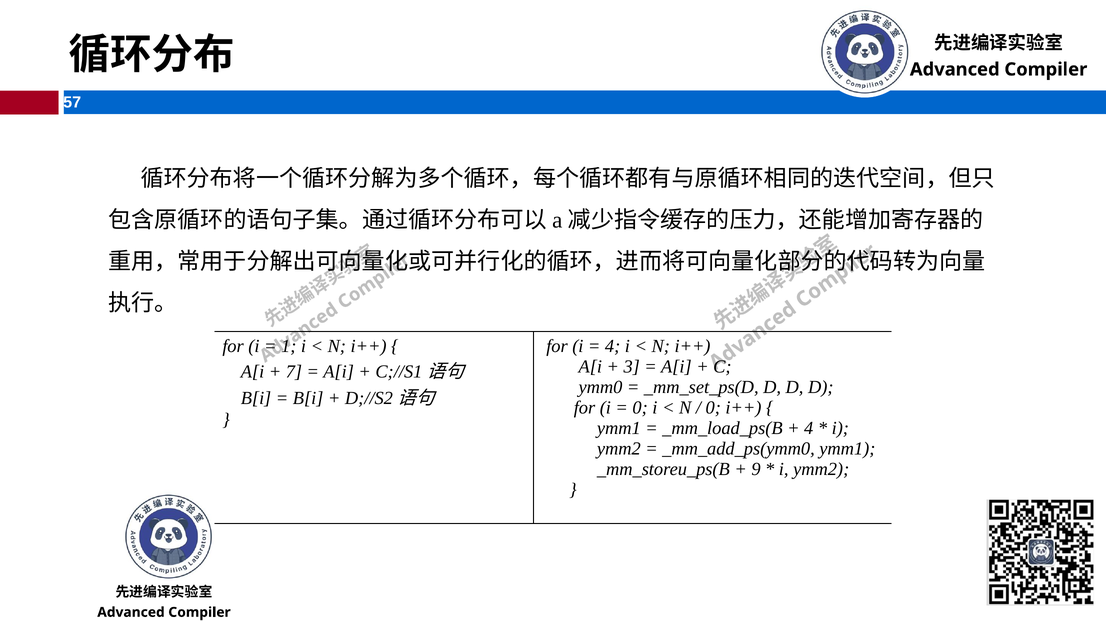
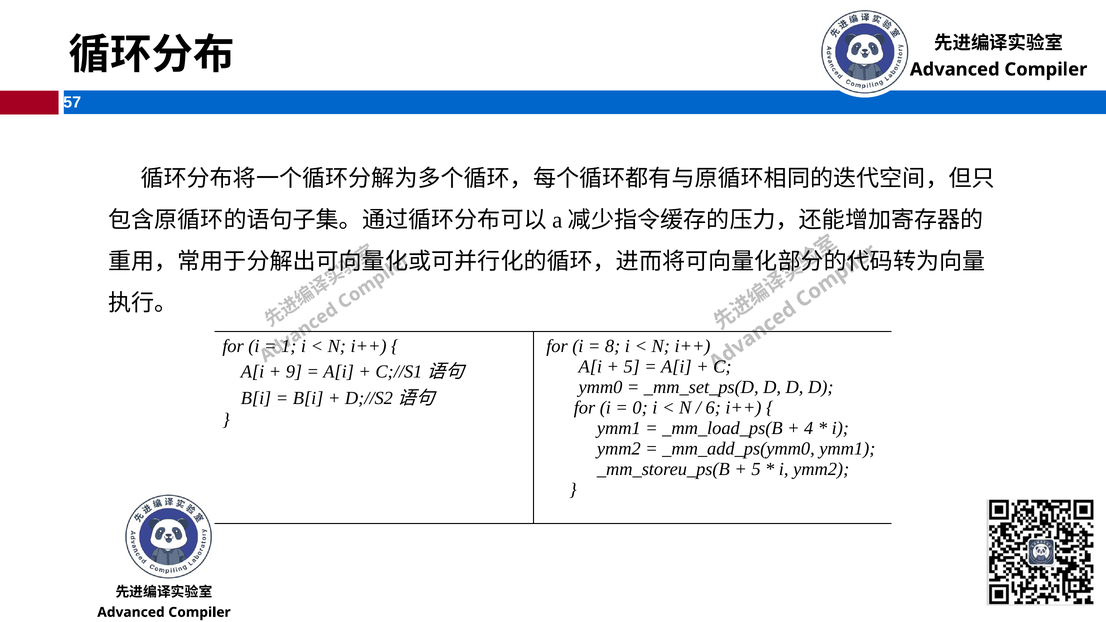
4 at (613, 346): 4 -> 8
3 at (632, 367): 3 -> 5
7: 7 -> 9
0 at (713, 408): 0 -> 6
9 at (756, 469): 9 -> 5
